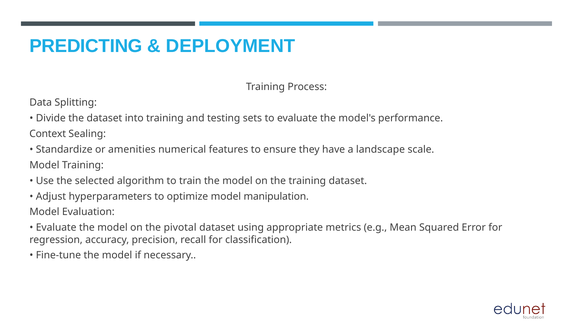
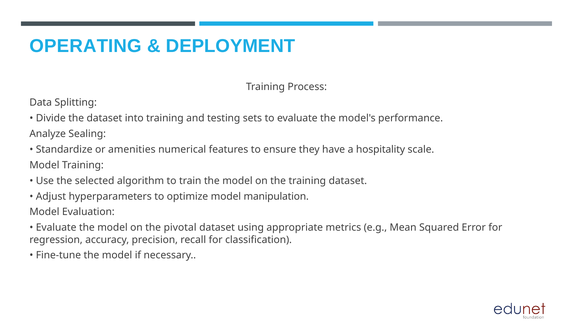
PREDICTING: PREDICTING -> OPERATING
Context: Context -> Analyze
landscape: landscape -> hospitality
